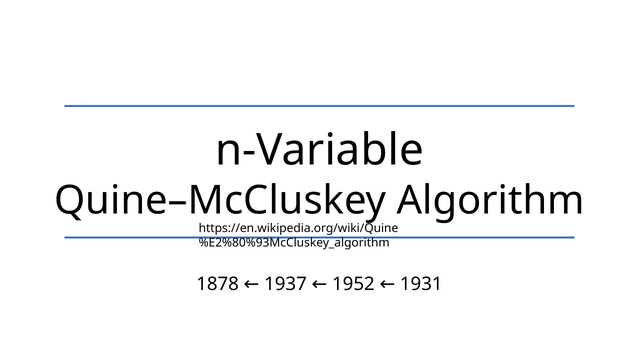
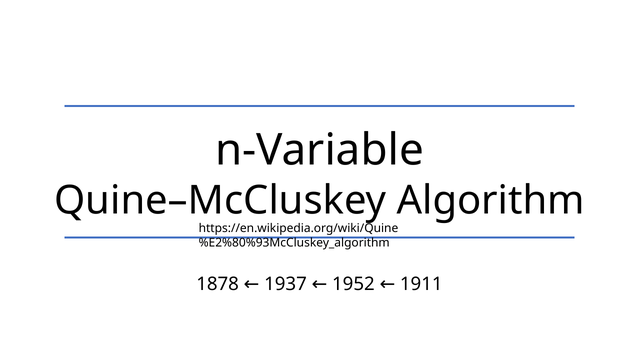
1931: 1931 -> 1911
